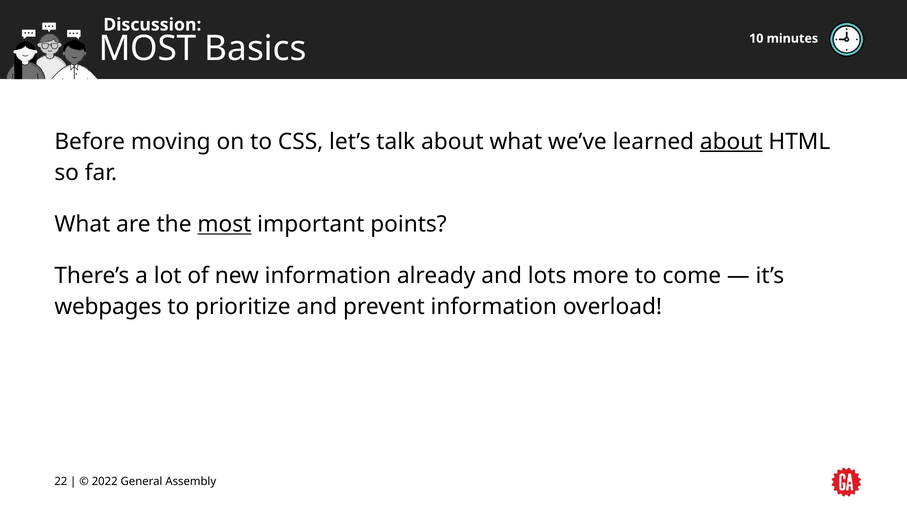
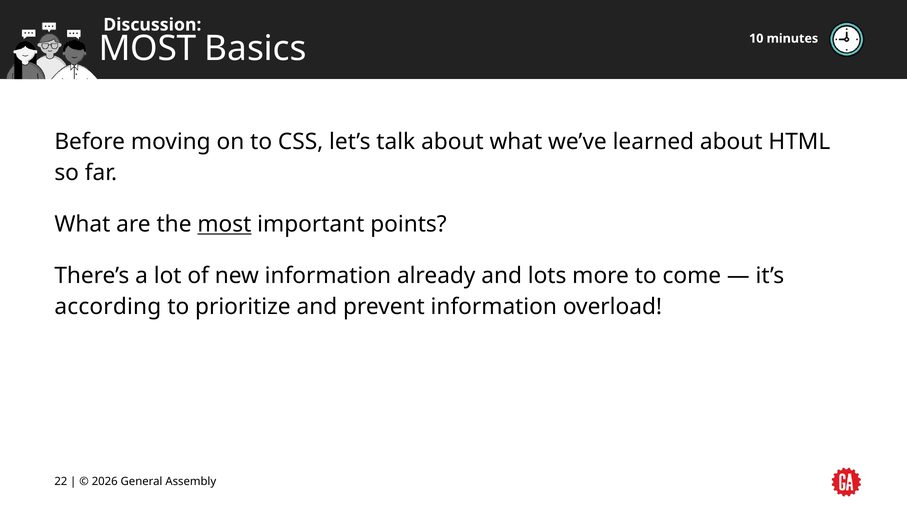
about at (731, 142) underline: present -> none
webpages: webpages -> according
2022: 2022 -> 2026
